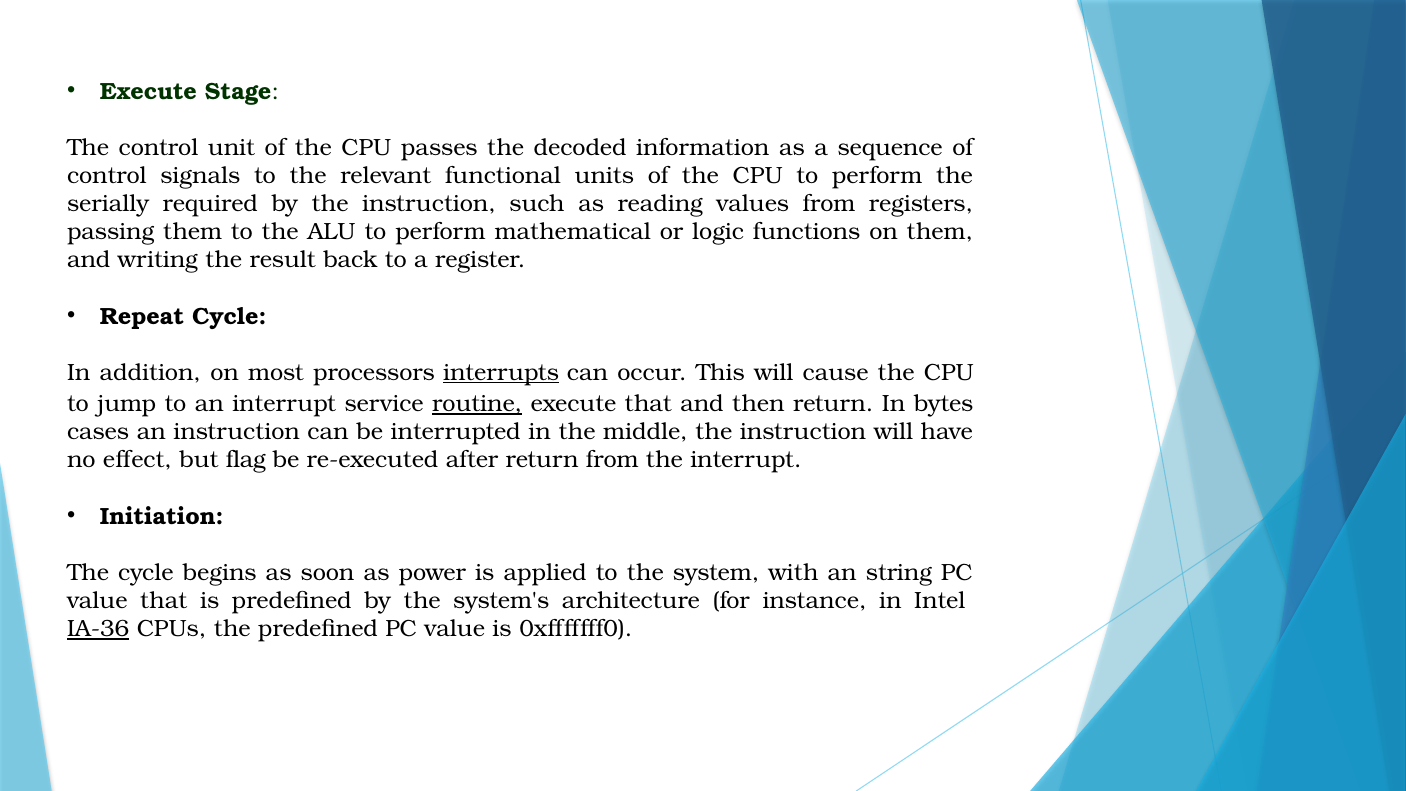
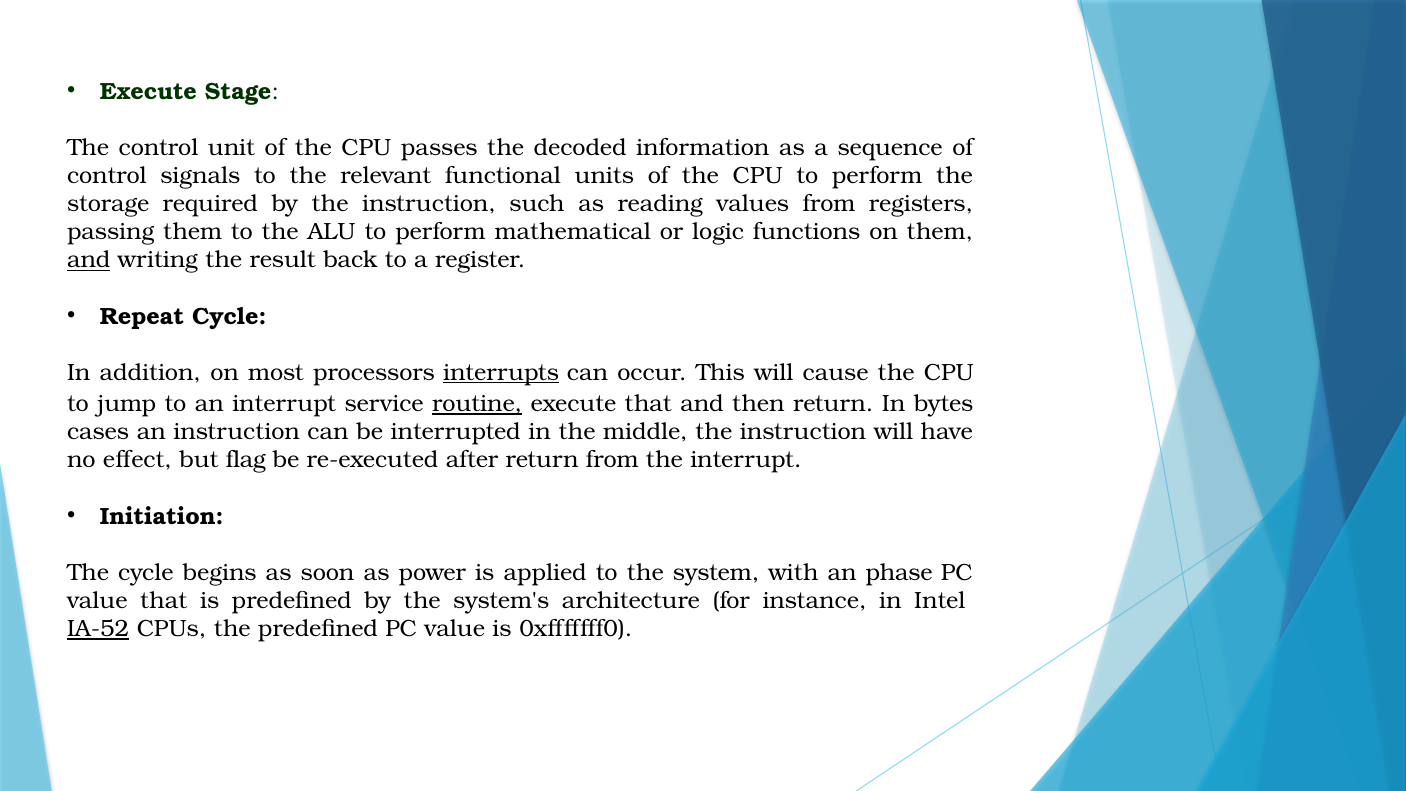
serially: serially -> storage
and at (89, 260) underline: none -> present
string: string -> phase
IA-36: IA-36 -> IA-52
